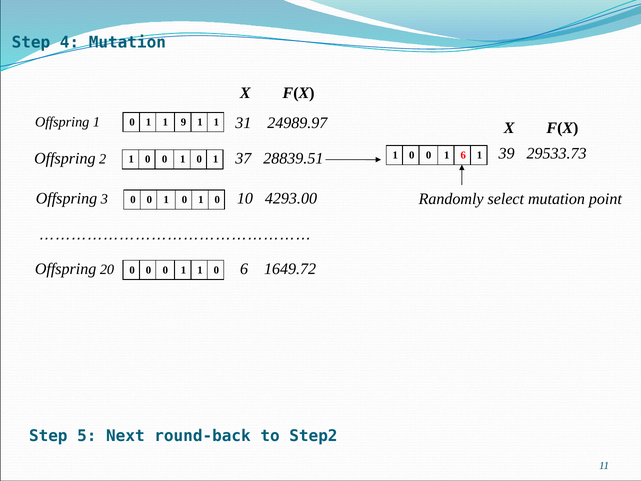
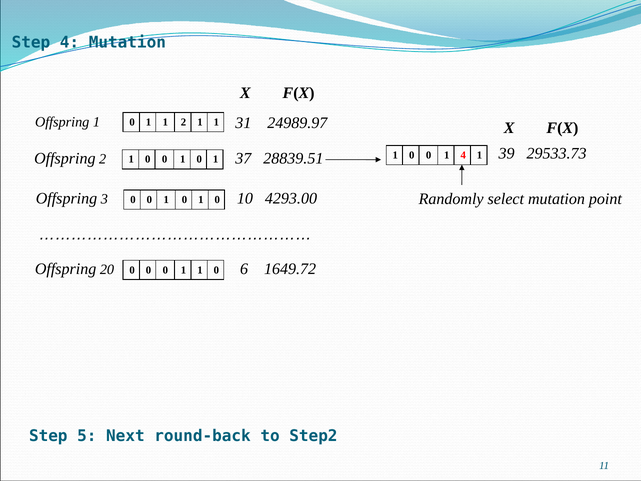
1 9: 9 -> 2
1 6: 6 -> 4
